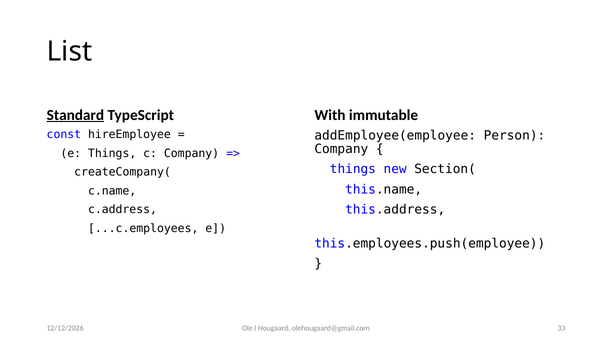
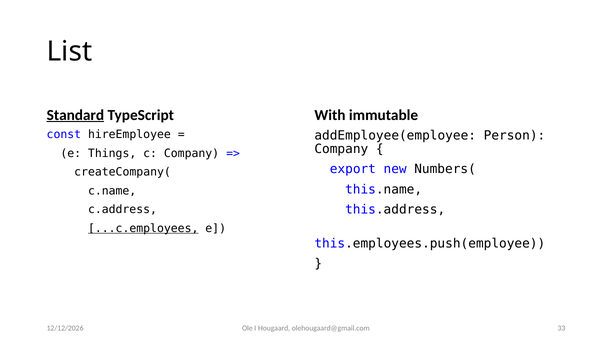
things at (353, 169): things -> export
Section(: Section( -> Numbers(
...c.employees underline: none -> present
